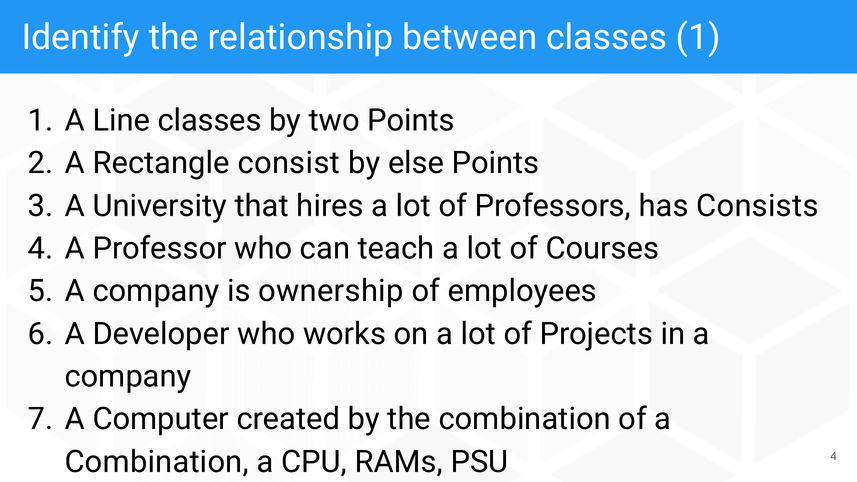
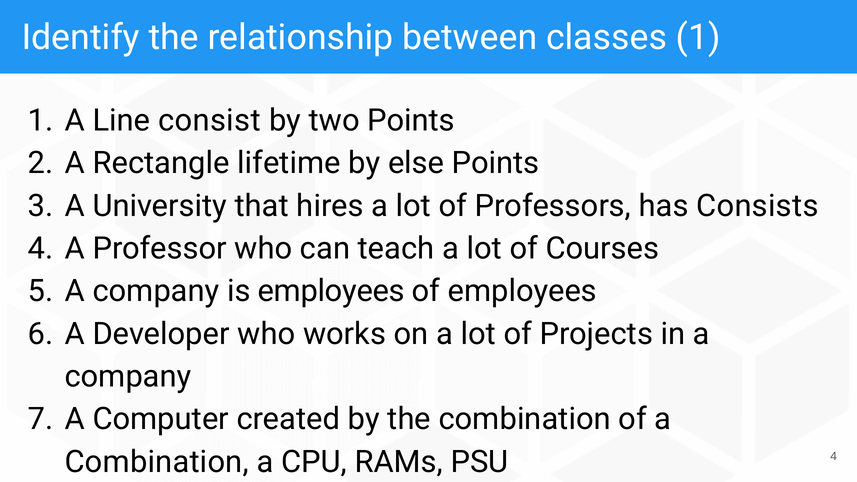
Line classes: classes -> consist
consist: consist -> lifetime
is ownership: ownership -> employees
